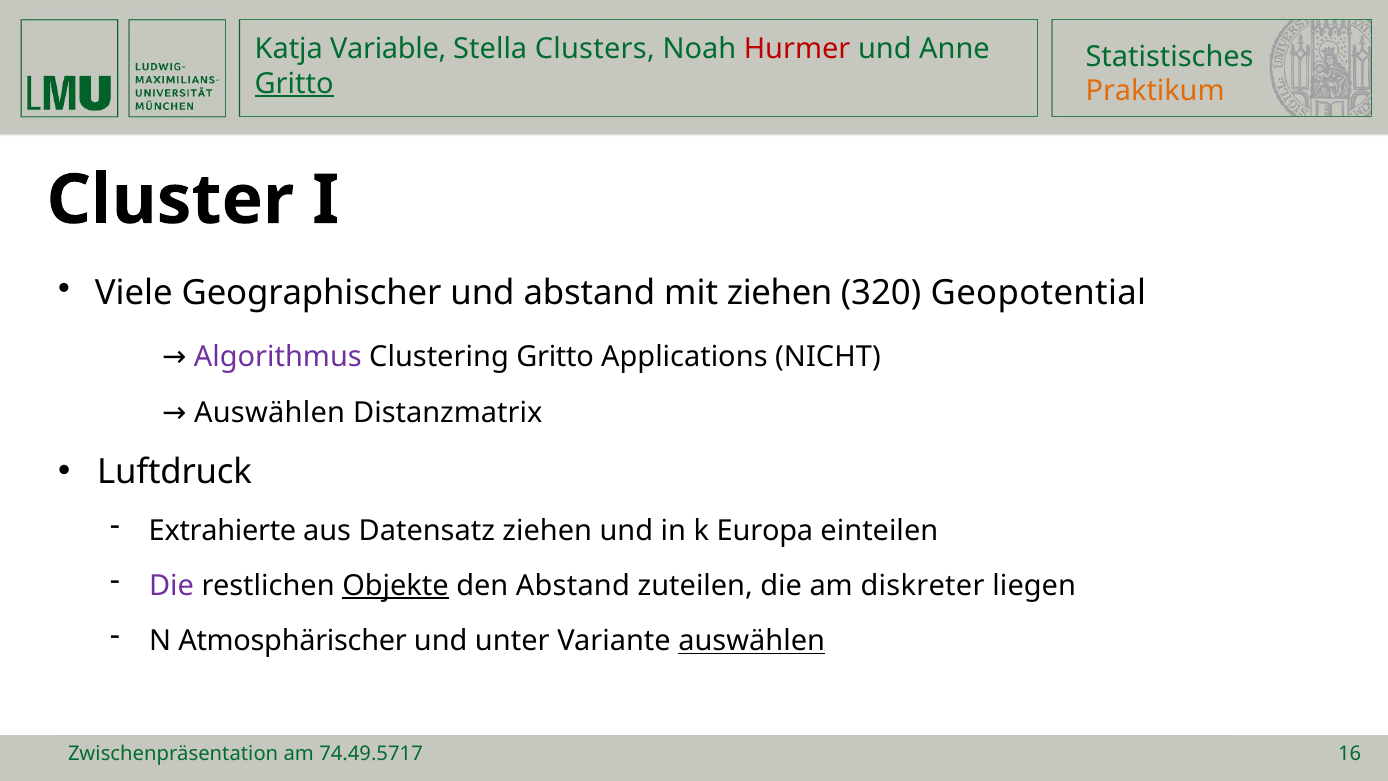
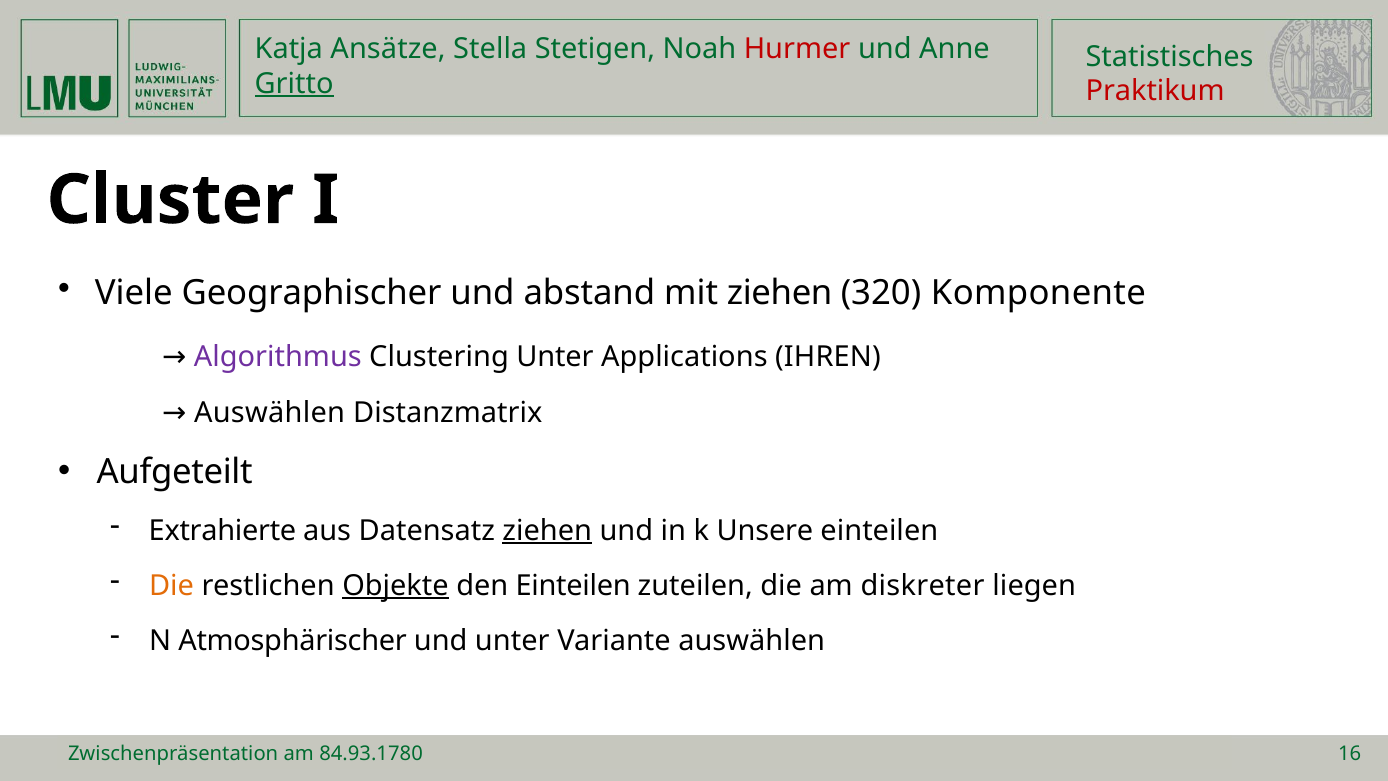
Variable: Variable -> Ansätze
Clusters: Clusters -> Stetigen
Praktikum colour: orange -> red
Geopotential: Geopotential -> Komponente
Clustering Gritto: Gritto -> Unter
NICHT: NICHT -> IHREN
Luftdruck: Luftdruck -> Aufgeteilt
ziehen at (547, 530) underline: none -> present
Europa: Europa -> Unsere
Die at (172, 586) colour: purple -> orange
den Abstand: Abstand -> Einteilen
auswählen at (752, 641) underline: present -> none
74.49.5717: 74.49.5717 -> 84.93.1780
